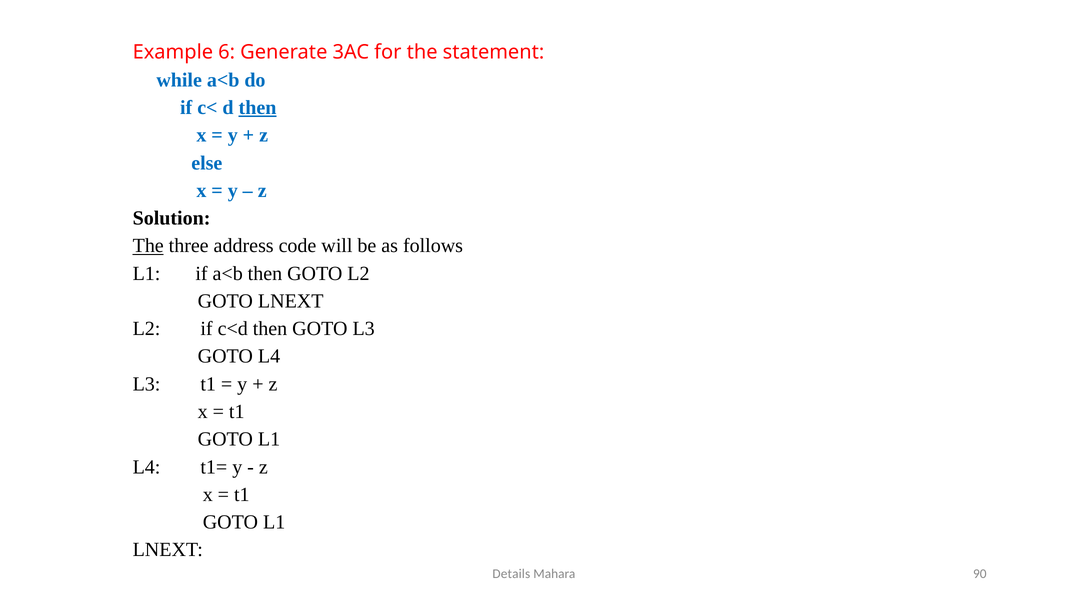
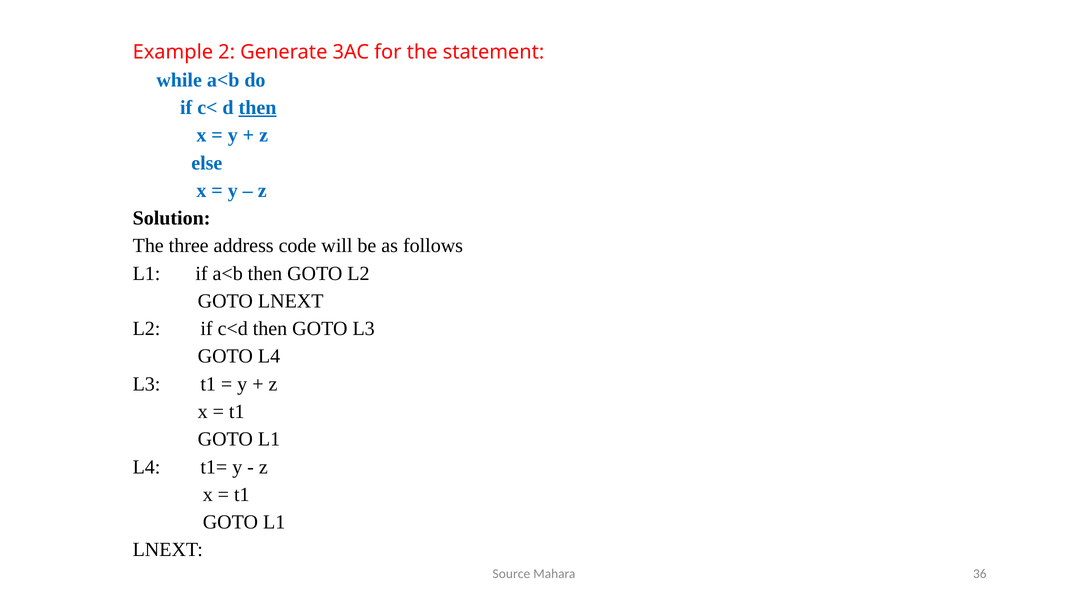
6: 6 -> 2
The at (148, 246) underline: present -> none
Details: Details -> Source
90: 90 -> 36
